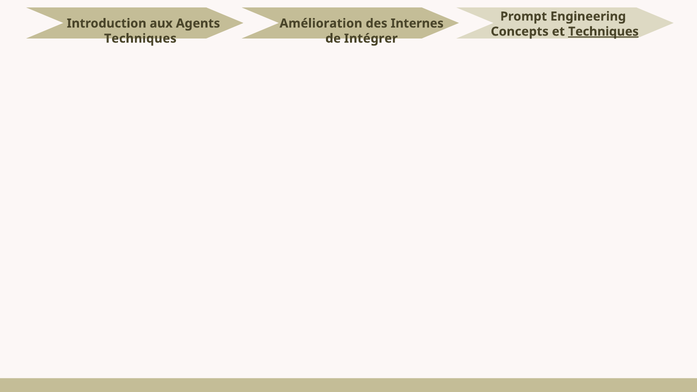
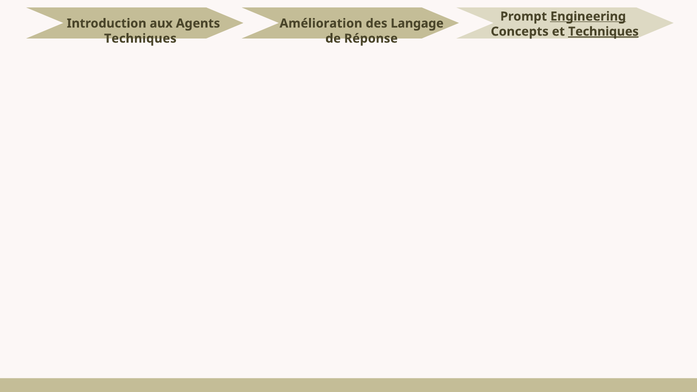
Engineering underline: none -> present
Internes: Internes -> Langage
Intégrer: Intégrer -> Réponse
